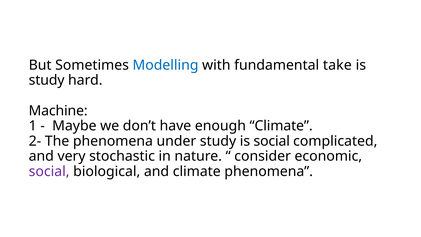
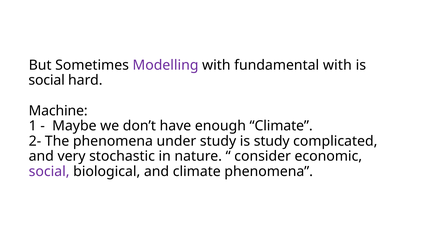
Modelling colour: blue -> purple
fundamental take: take -> with
study at (47, 80): study -> social
is social: social -> study
